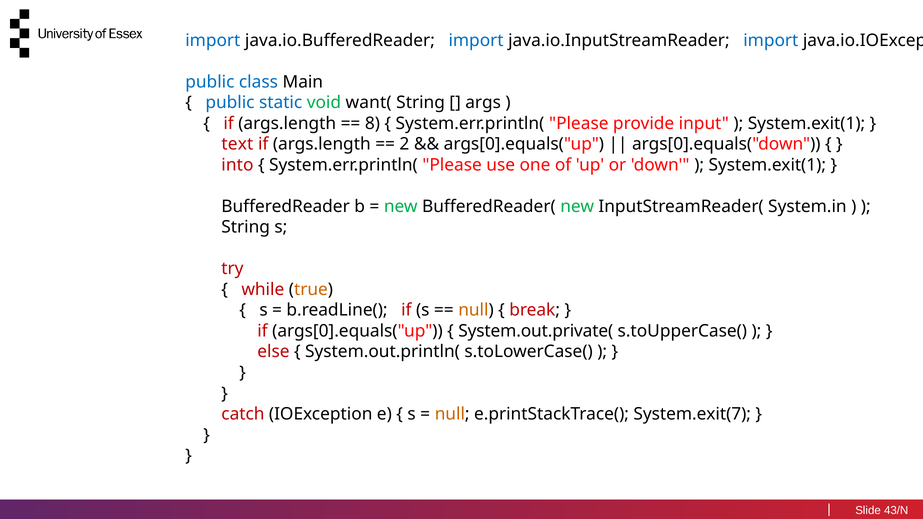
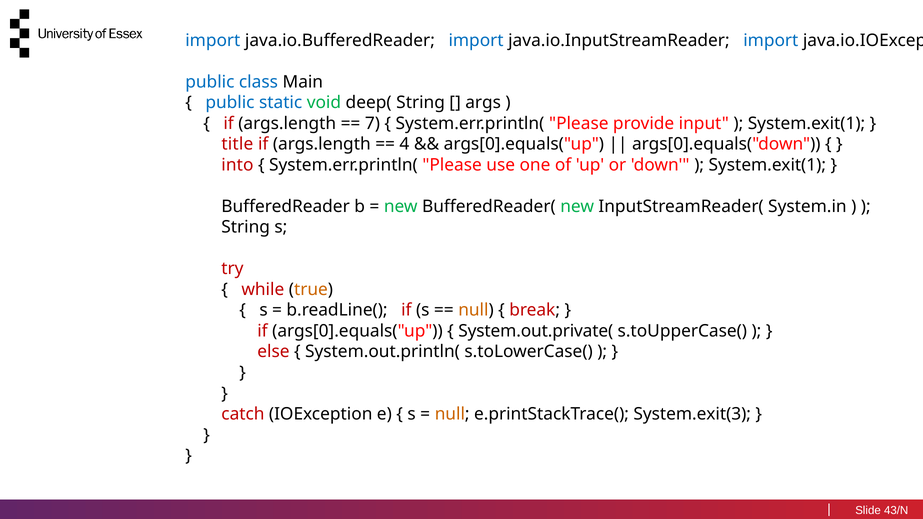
want(: want( -> deep(
8: 8 -> 7
text: text -> title
2: 2 -> 4
System.exit(7: System.exit(7 -> System.exit(3
